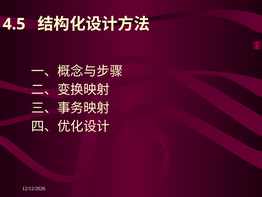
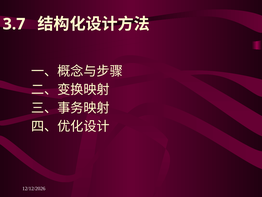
4.5: 4.5 -> 3.7
